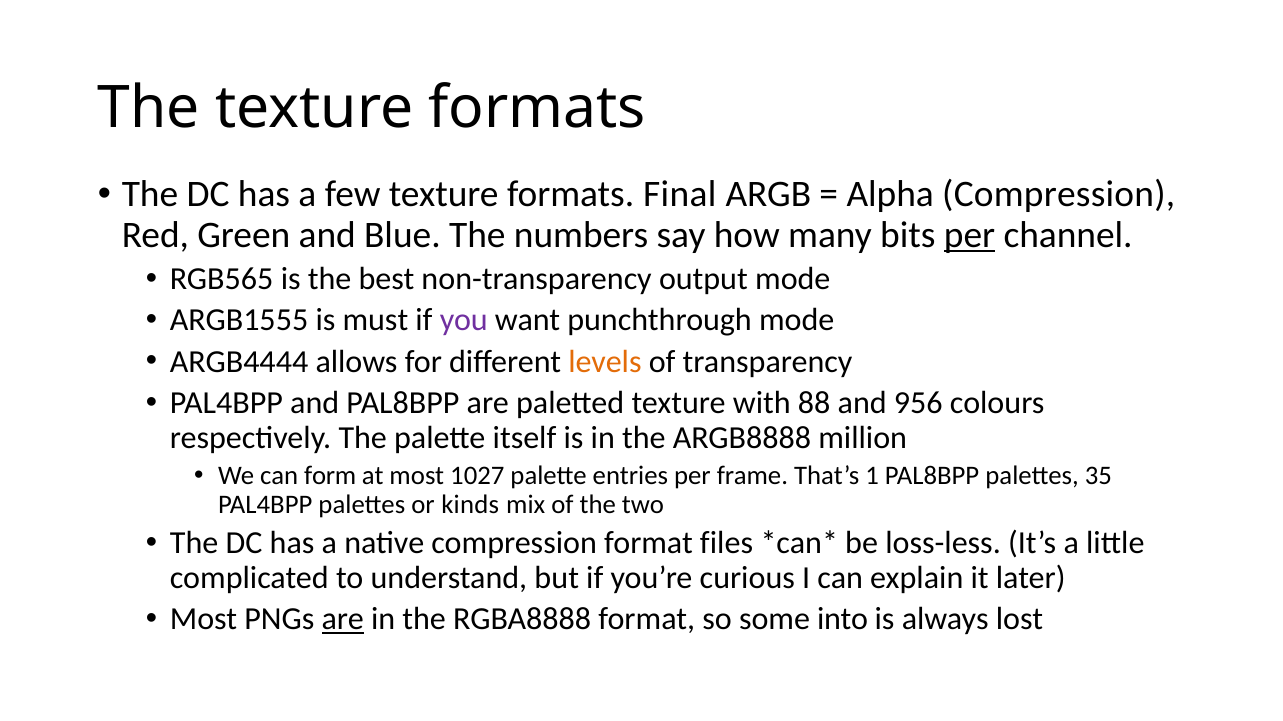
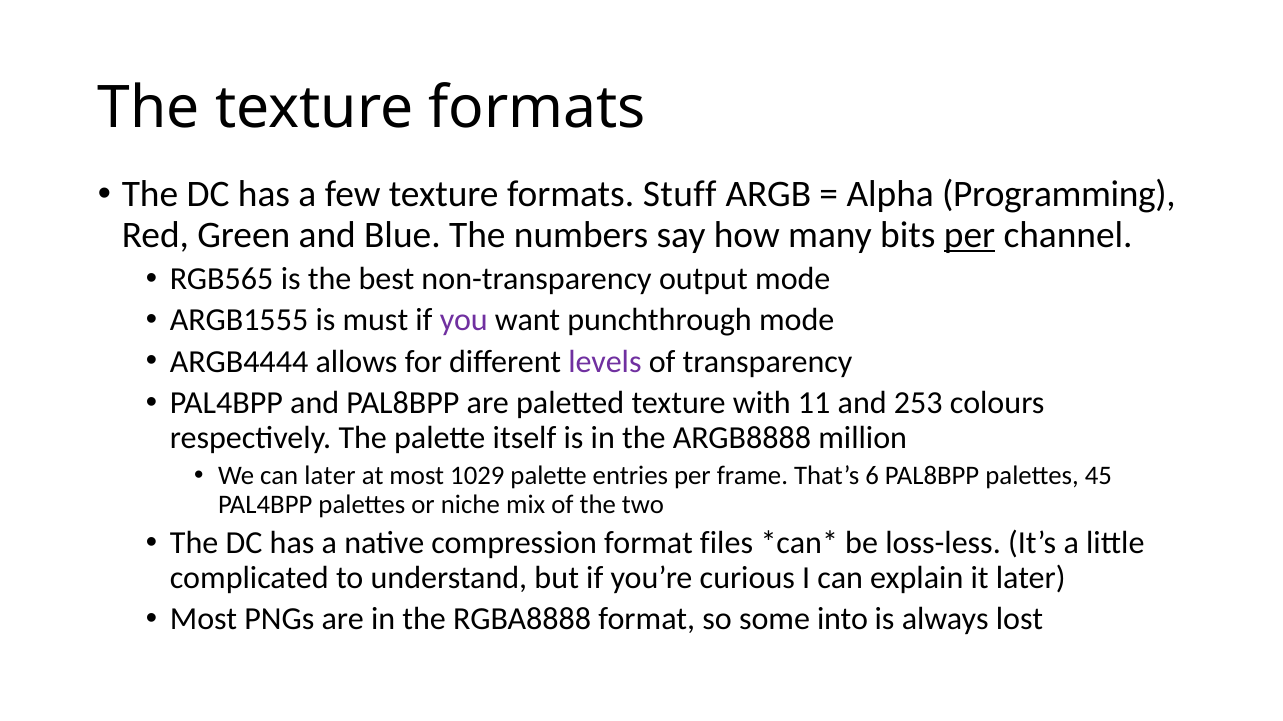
Final: Final -> Stuff
Alpha Compression: Compression -> Programming
levels colour: orange -> purple
88: 88 -> 11
956: 956 -> 253
can form: form -> later
1027: 1027 -> 1029
1: 1 -> 6
35: 35 -> 45
kinds: kinds -> niche
are at (343, 620) underline: present -> none
